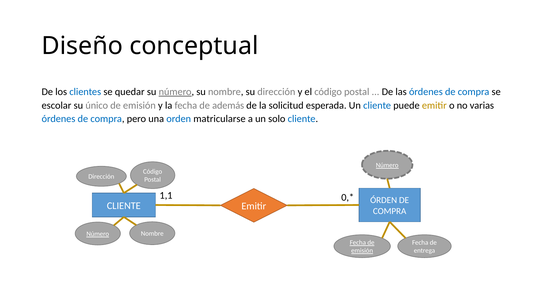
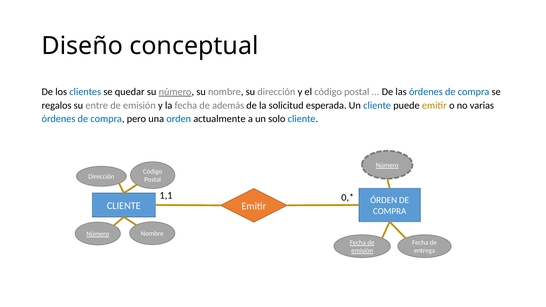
escolar: escolar -> regalos
único: único -> entre
matricularse: matricularse -> actualmente
